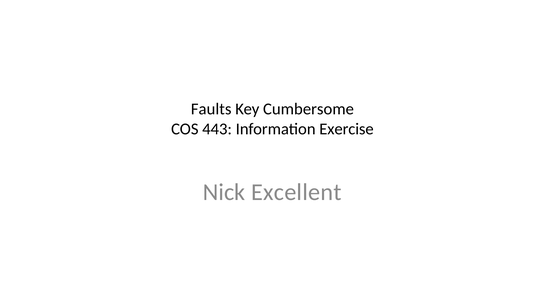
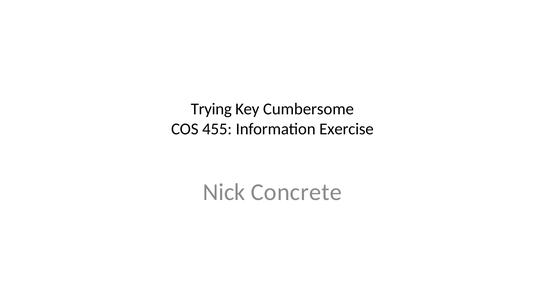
Faults: Faults -> Trying
443: 443 -> 455
Excellent: Excellent -> Concrete
